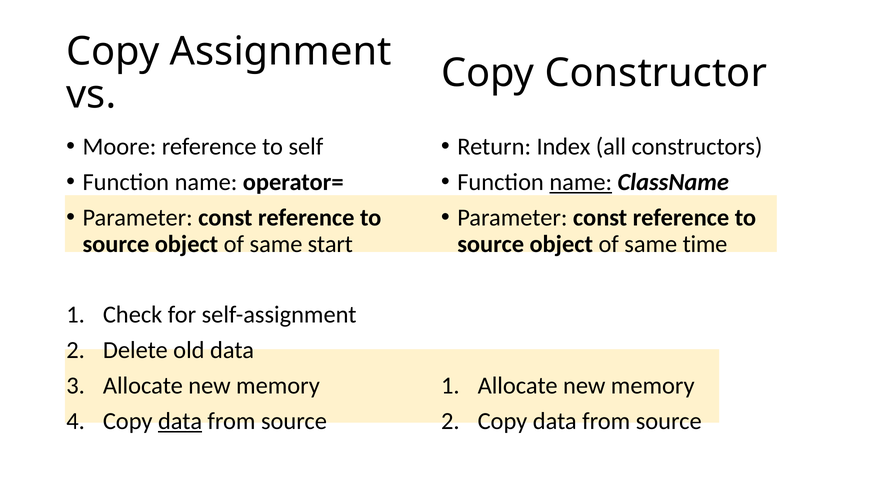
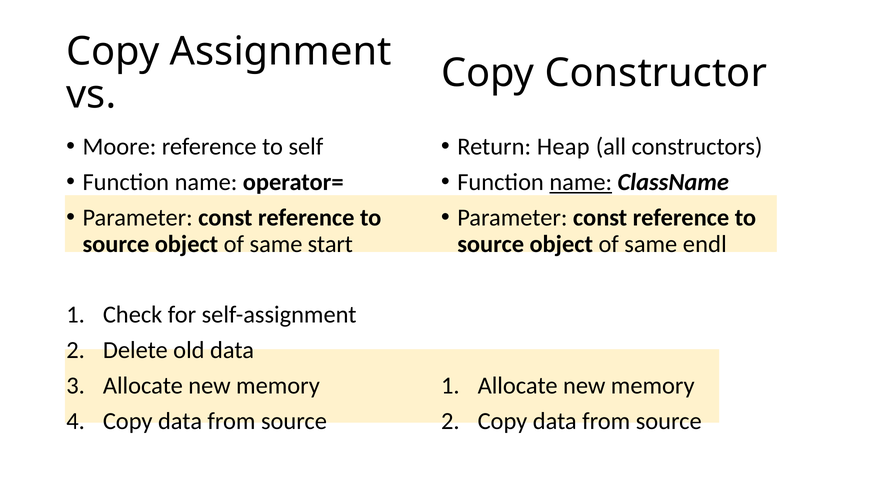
Index: Index -> Heap
time: time -> endl
data at (180, 421) underline: present -> none
